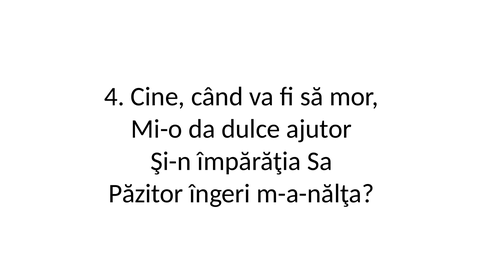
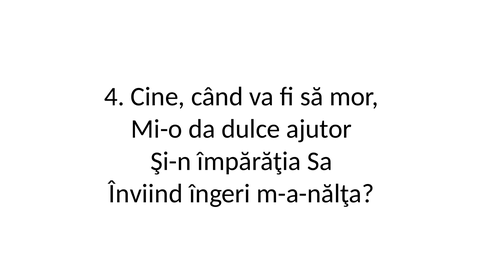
Păzitor: Păzitor -> Înviind
